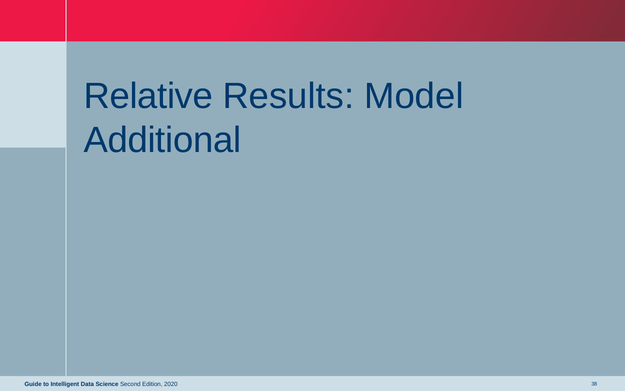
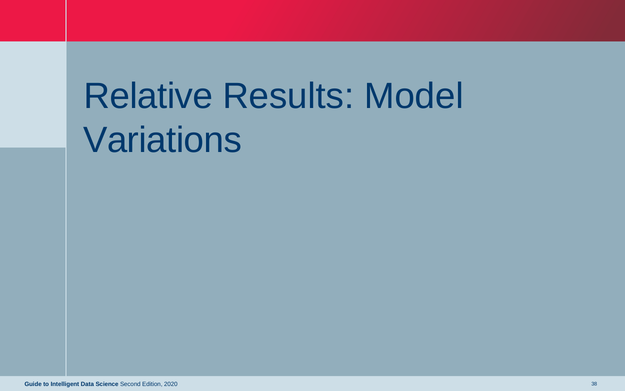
Additional: Additional -> Variations
